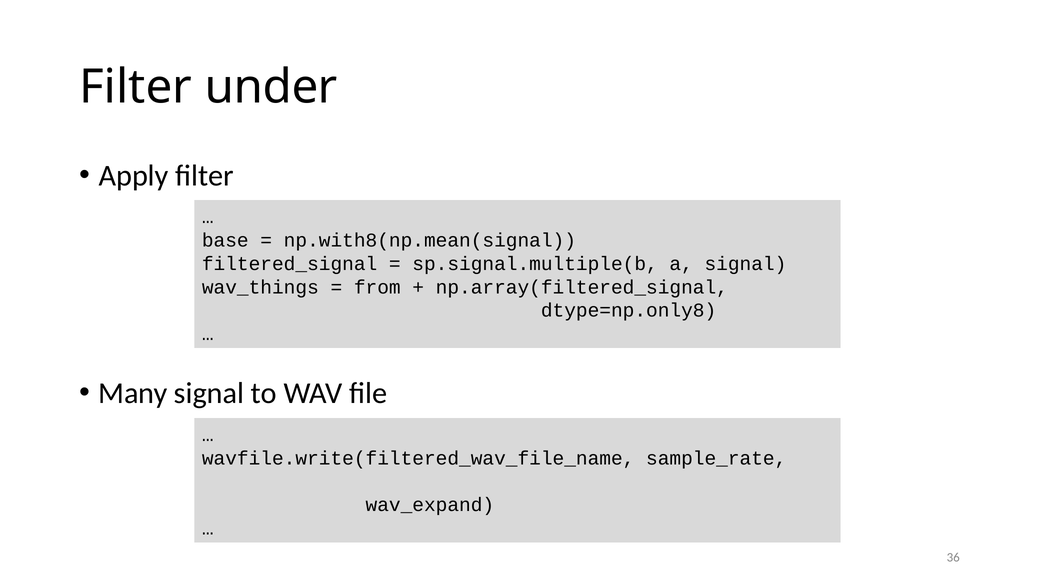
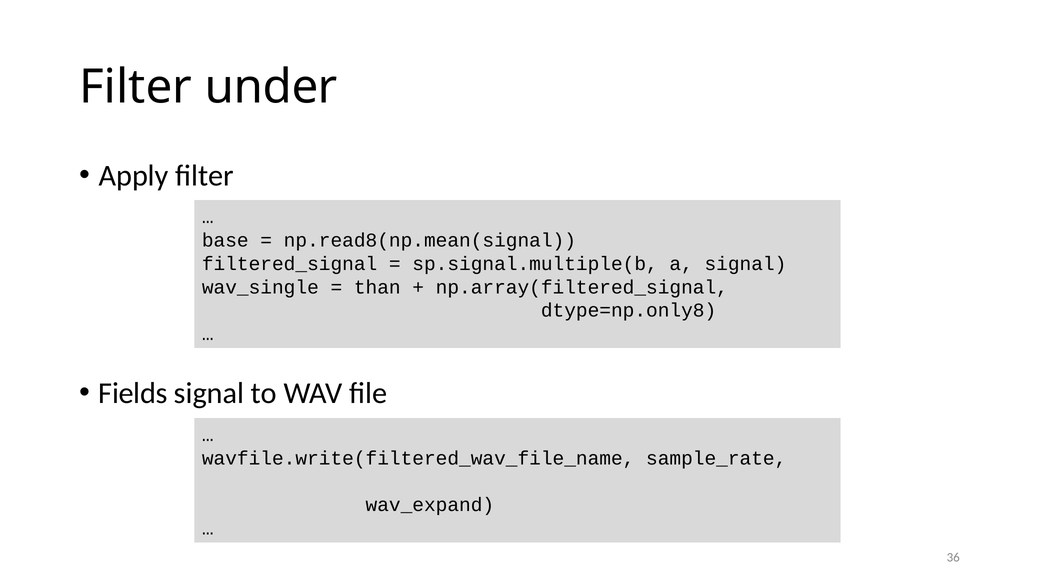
np.with8(np.mean(signal: np.with8(np.mean(signal -> np.read8(np.mean(signal
wav_things: wav_things -> wav_single
from: from -> than
Many: Many -> Fields
